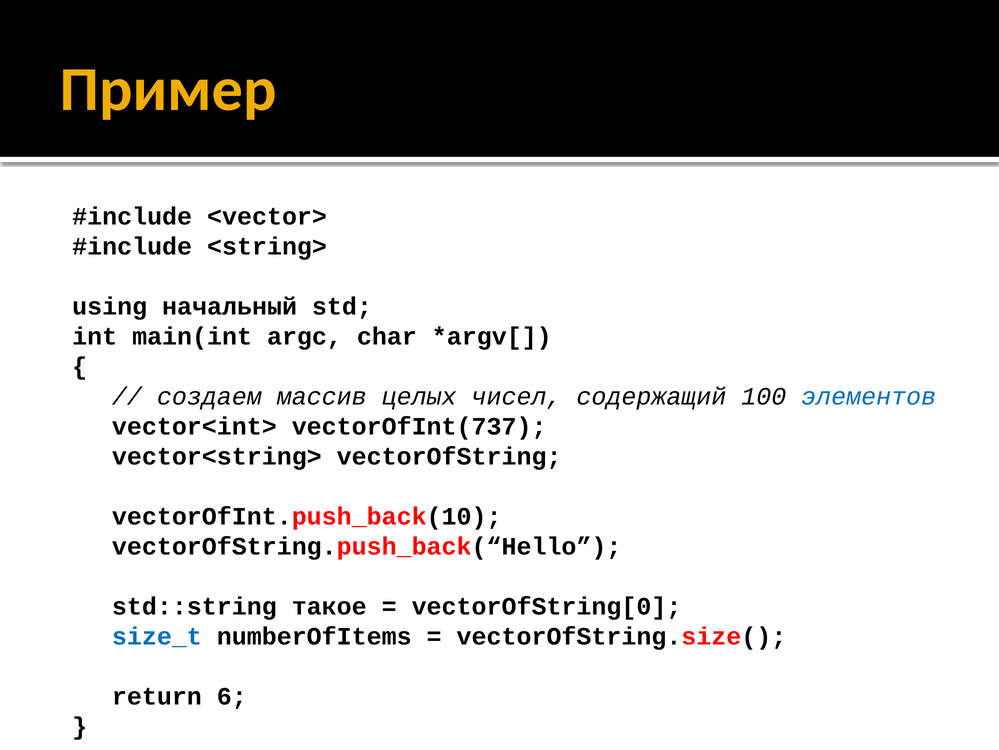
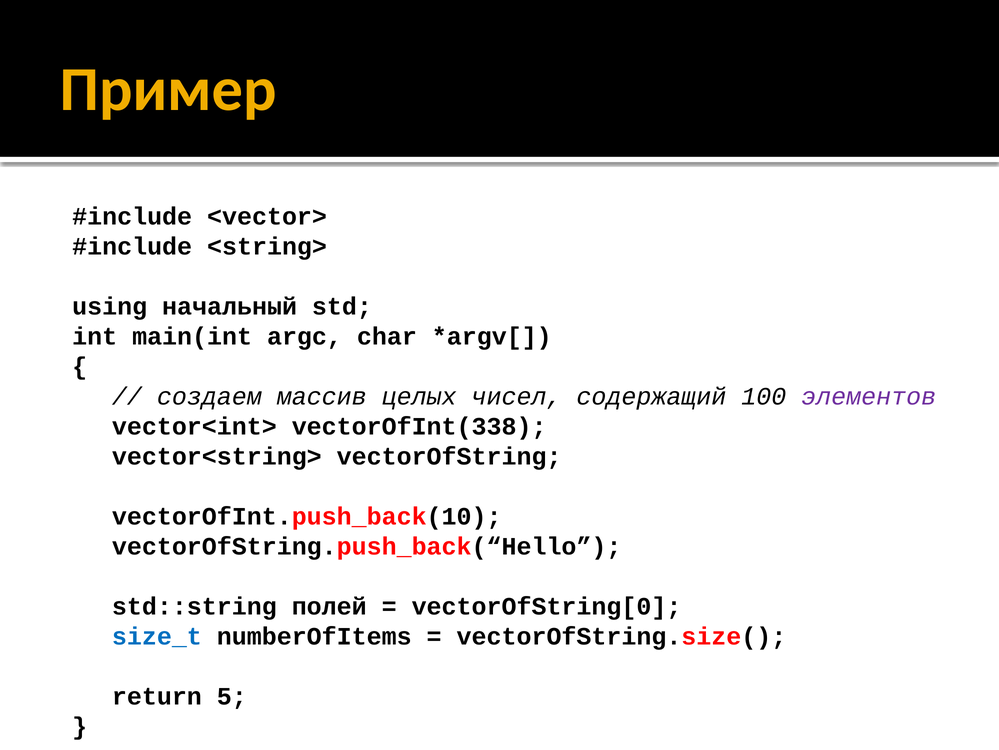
элементов colour: blue -> purple
vectorOfInt(737: vectorOfInt(737 -> vectorOfInt(338
такое: такое -> полей
6: 6 -> 5
